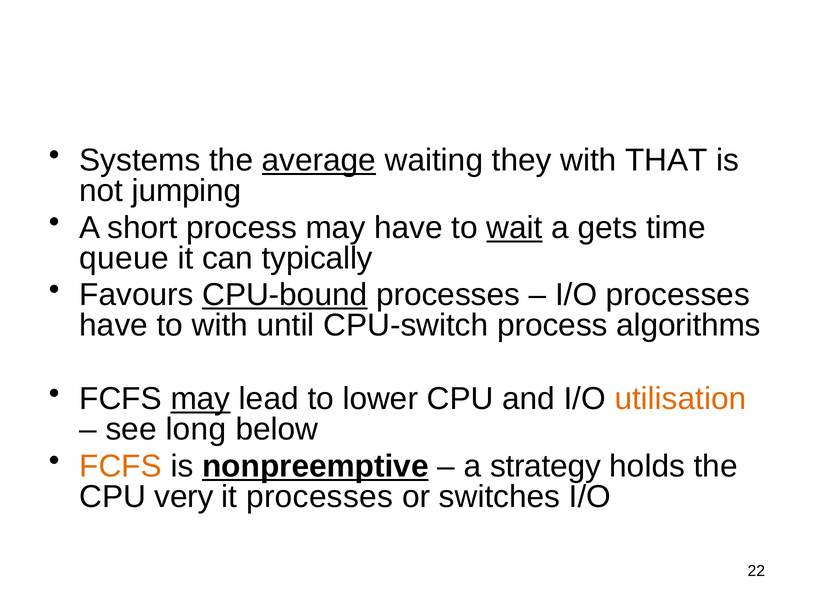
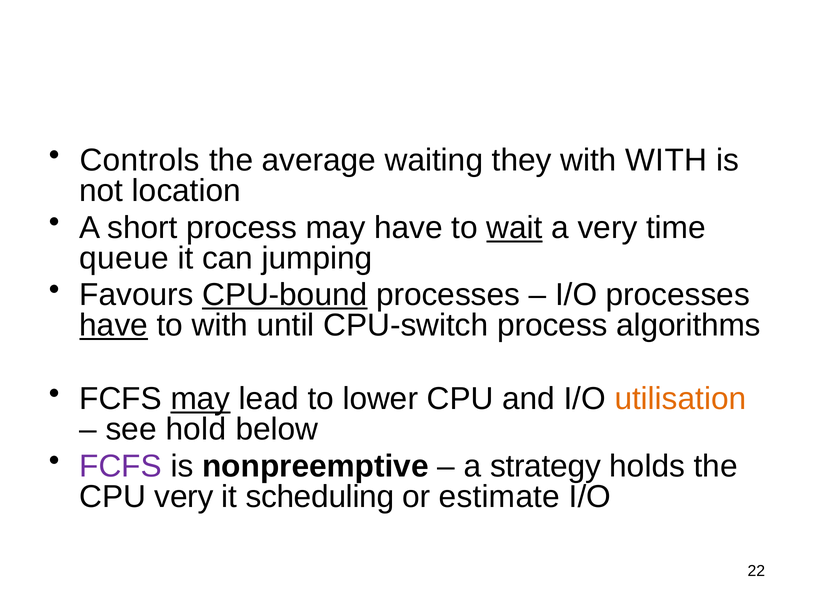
Systems: Systems -> Controls
average underline: present -> none
with THAT: THAT -> WITH
jumping: jumping -> location
a gets: gets -> very
typically: typically -> jumping
have at (114, 325) underline: none -> present
long: long -> hold
FCFS at (121, 466) colour: orange -> purple
nonpreemptive underline: present -> none
it processes: processes -> scheduling
switches: switches -> estimate
